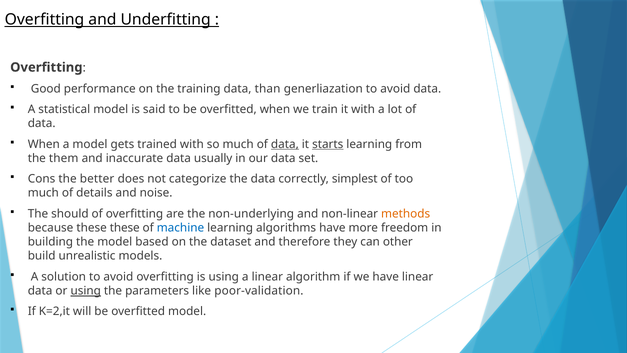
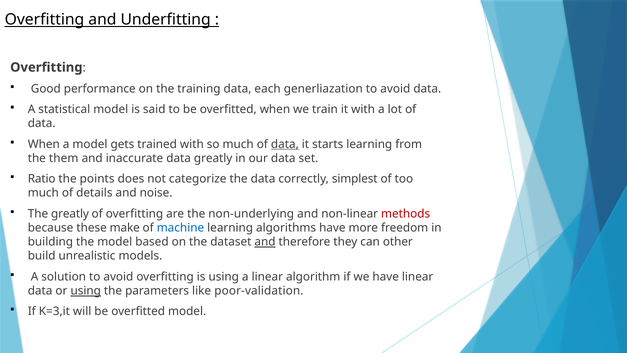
than: than -> each
starts underline: present -> none
data usually: usually -> greatly
Cons: Cons -> Ratio
better: better -> points
The should: should -> greatly
methods colour: orange -> red
these these: these -> make
and at (265, 242) underline: none -> present
K=2,it: K=2,it -> K=3,it
